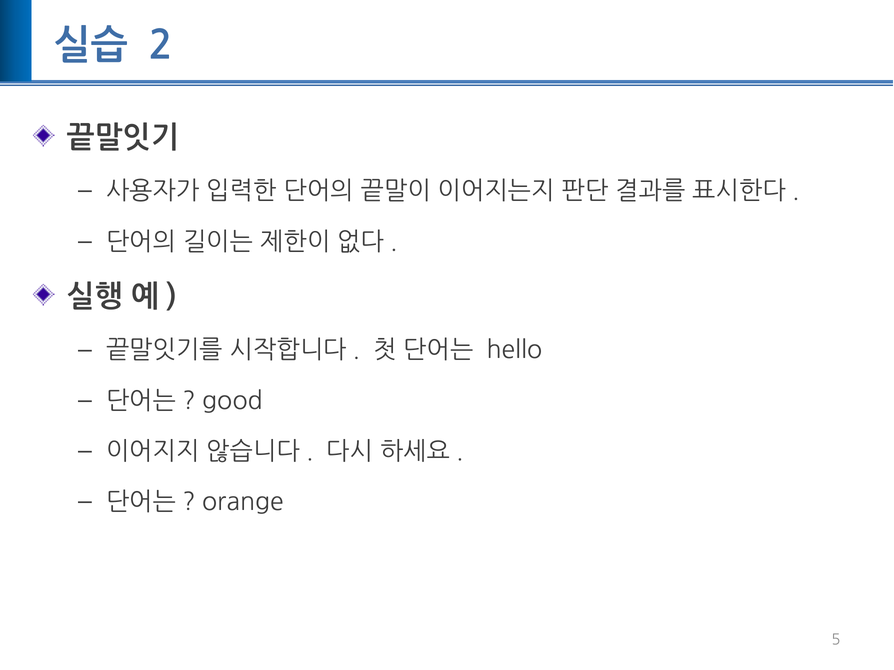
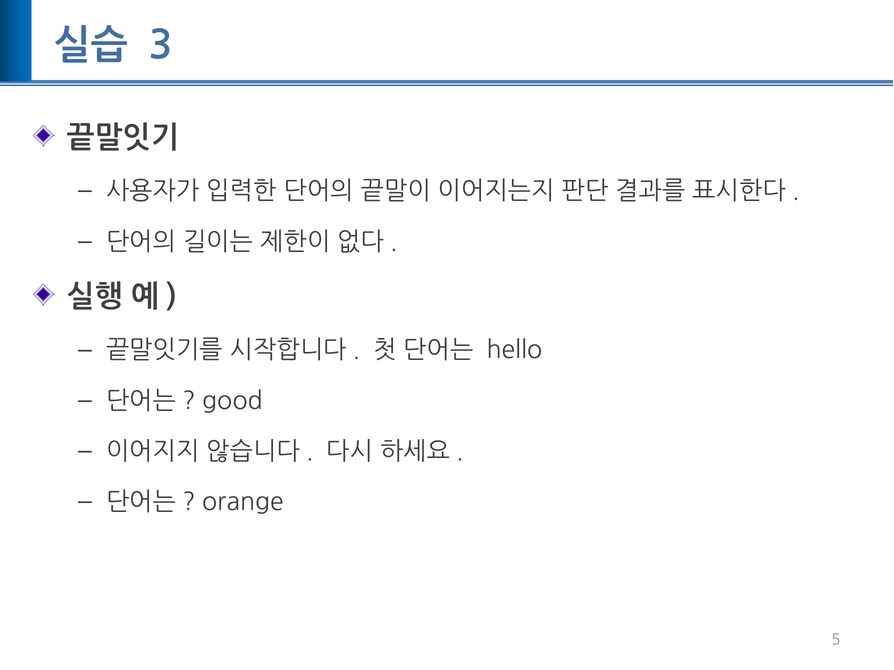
2: 2 -> 3
